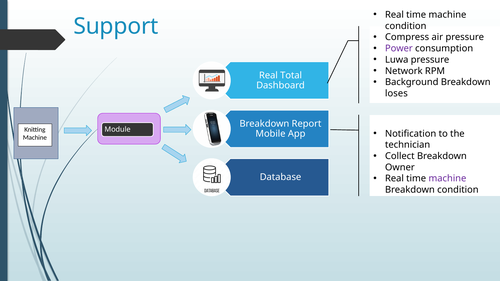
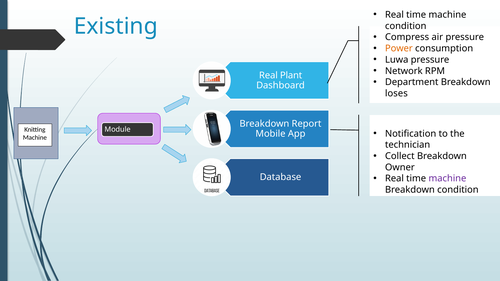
Support: Support -> Existing
Power colour: purple -> orange
Total: Total -> Plant
Background: Background -> Department
